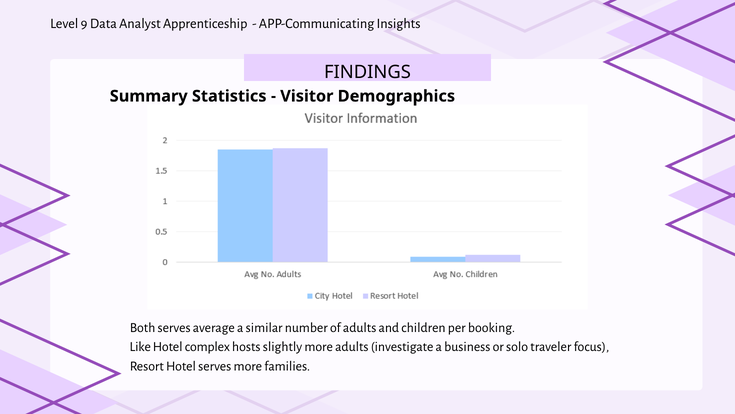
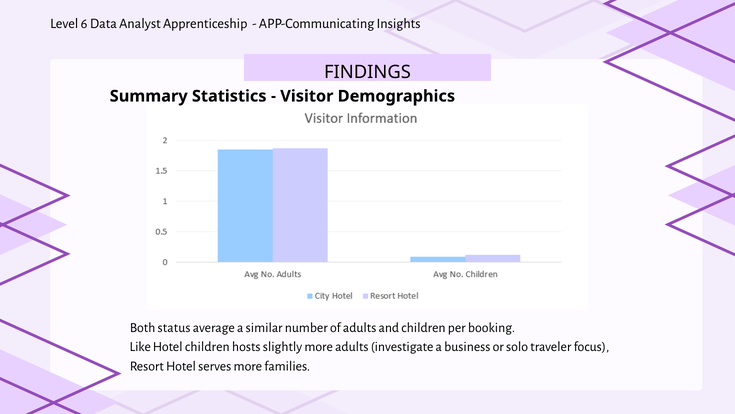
9: 9 -> 6
Both serves: serves -> status
Hotel complex: complex -> children
